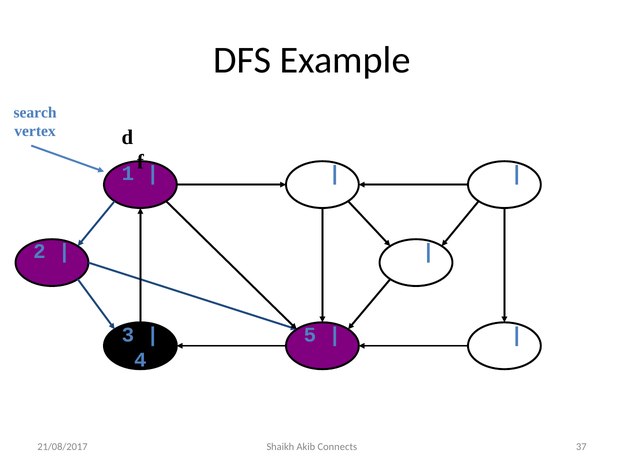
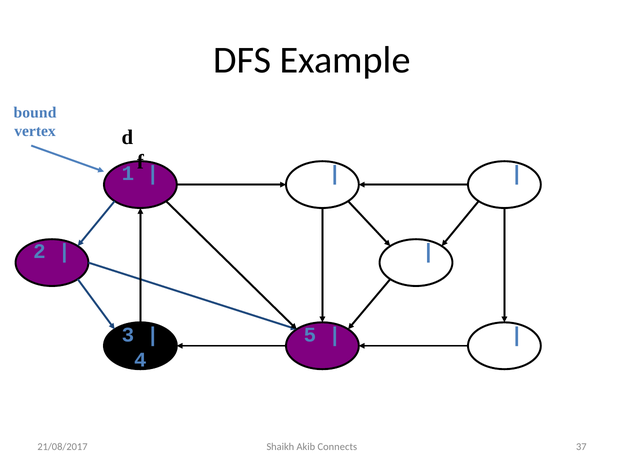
search: search -> bound
